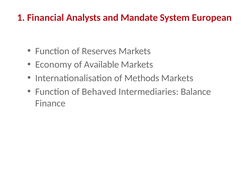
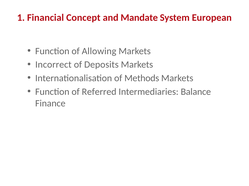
Analysts: Analysts -> Concept
Reserves: Reserves -> Allowing
Economy: Economy -> Incorrect
Available: Available -> Deposits
Behaved: Behaved -> Referred
